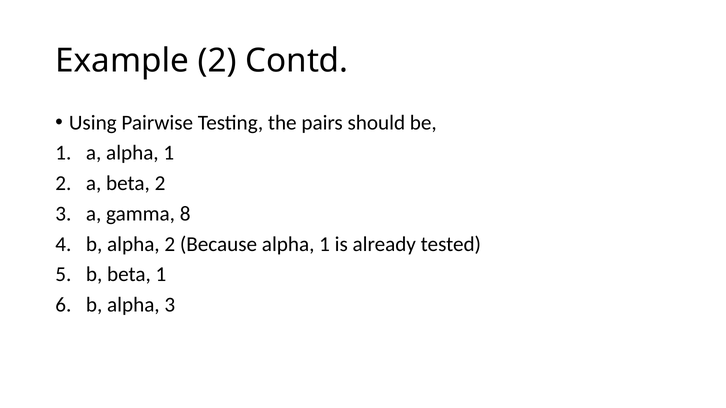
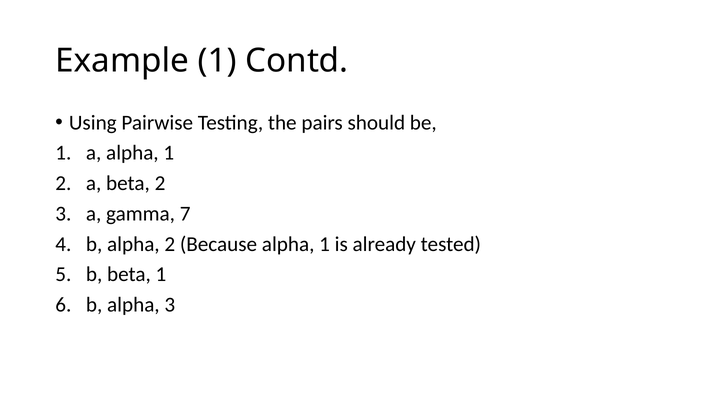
Example 2: 2 -> 1
8: 8 -> 7
